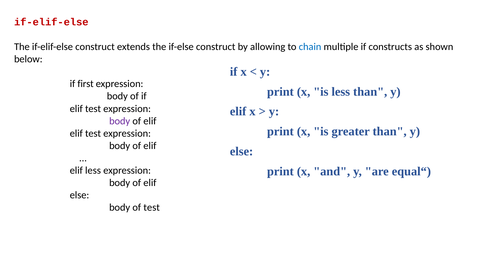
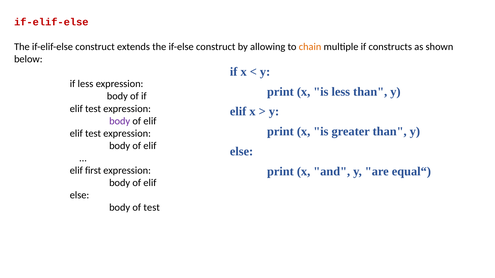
chain colour: blue -> orange
if first: first -> less
elif less: less -> first
